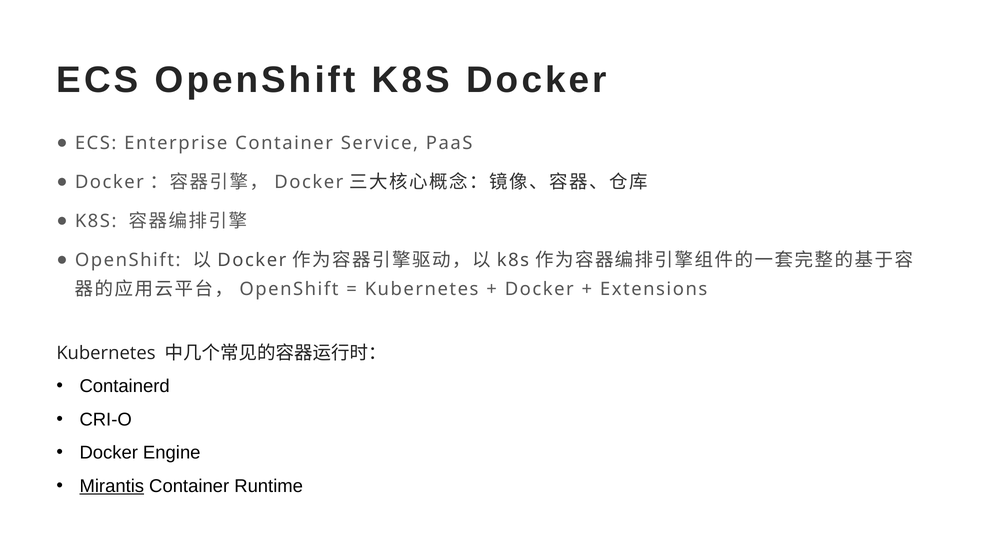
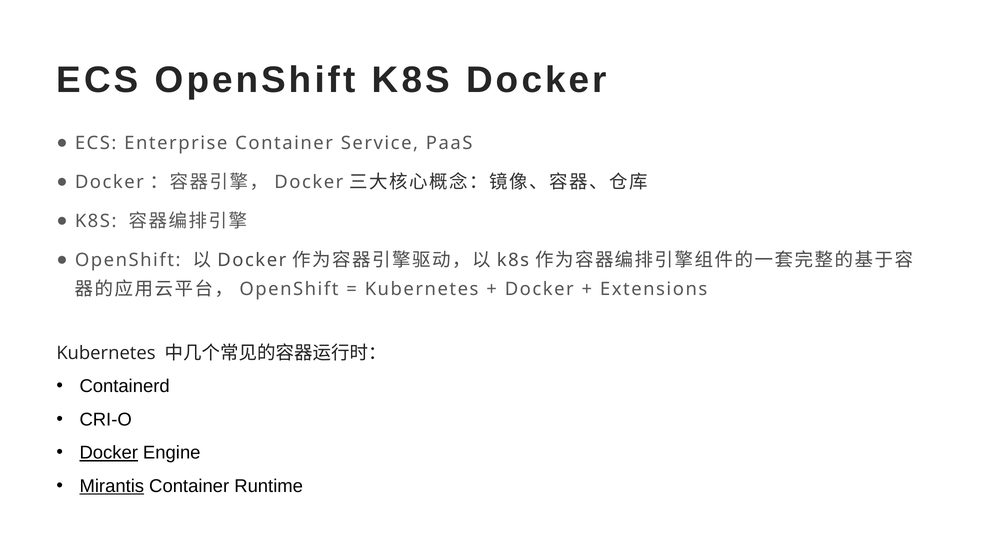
Docker at (109, 453) underline: none -> present
